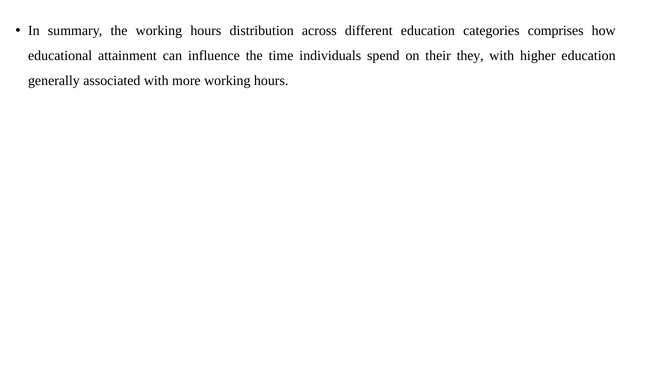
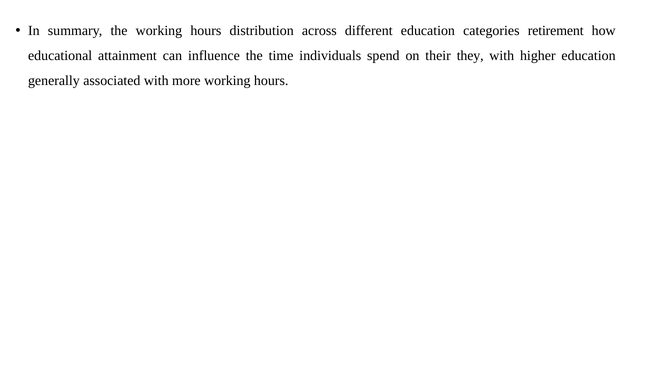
comprises: comprises -> retirement
